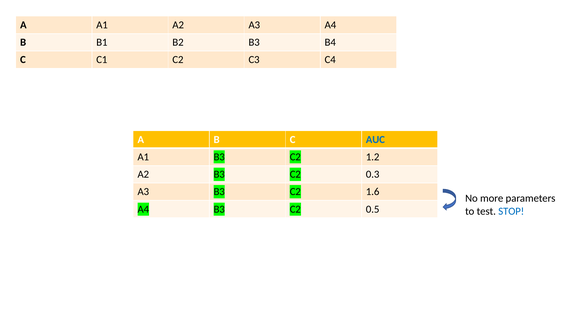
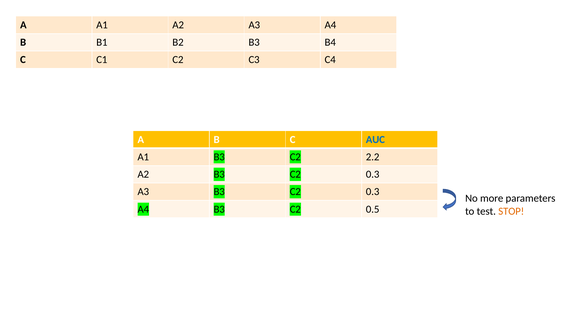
1.2: 1.2 -> 2.2
A3 B3 C2 1.6: 1.6 -> 0.3
STOP colour: blue -> orange
